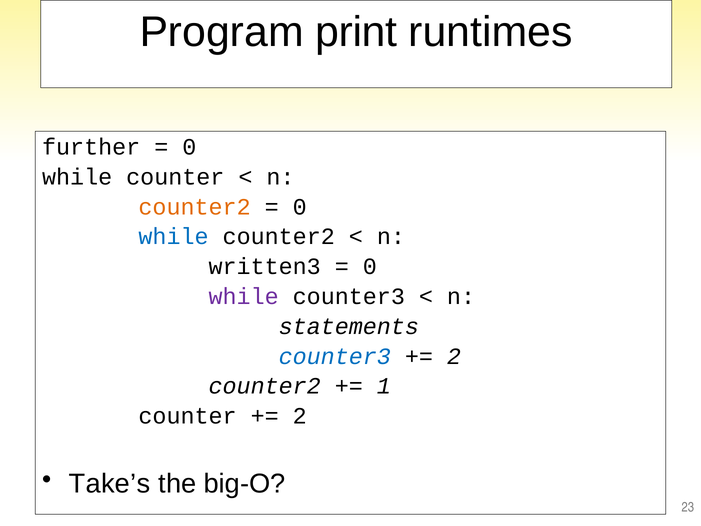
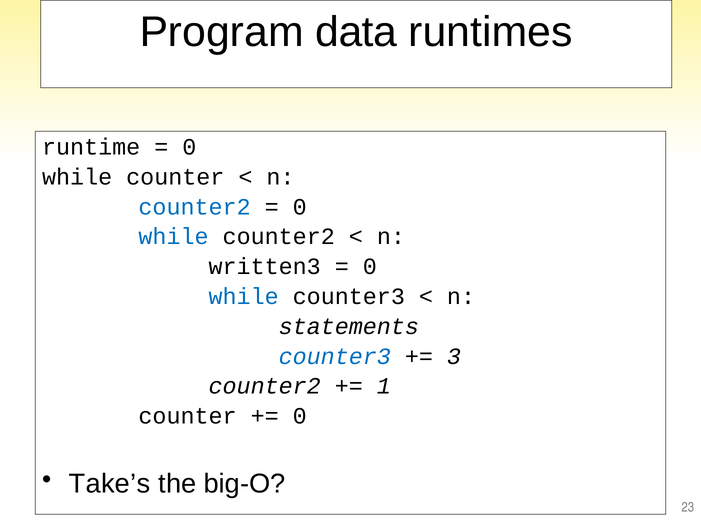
print: print -> data
further: further -> runtime
counter2 at (195, 207) colour: orange -> blue
while at (244, 296) colour: purple -> blue
2 at (454, 356): 2 -> 3
2 at (300, 416): 2 -> 0
